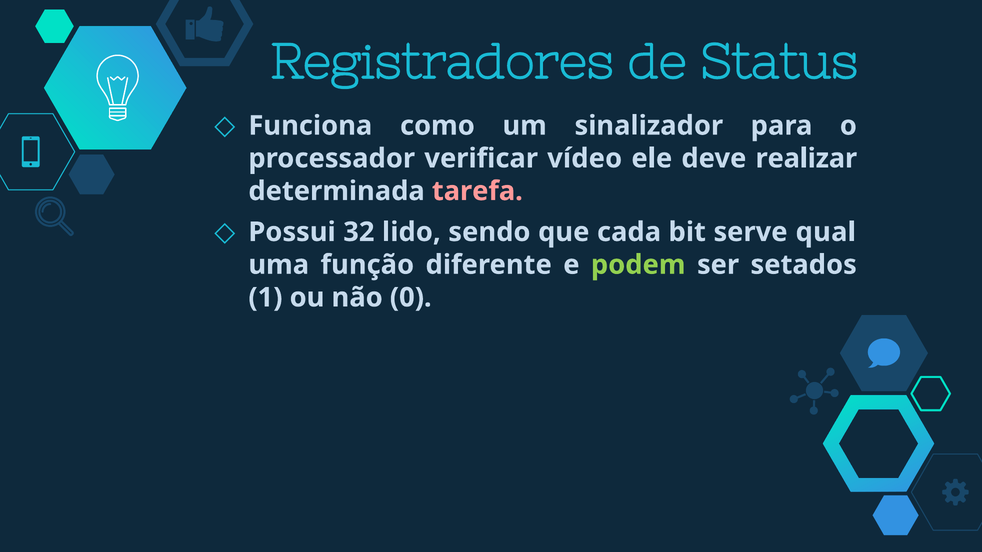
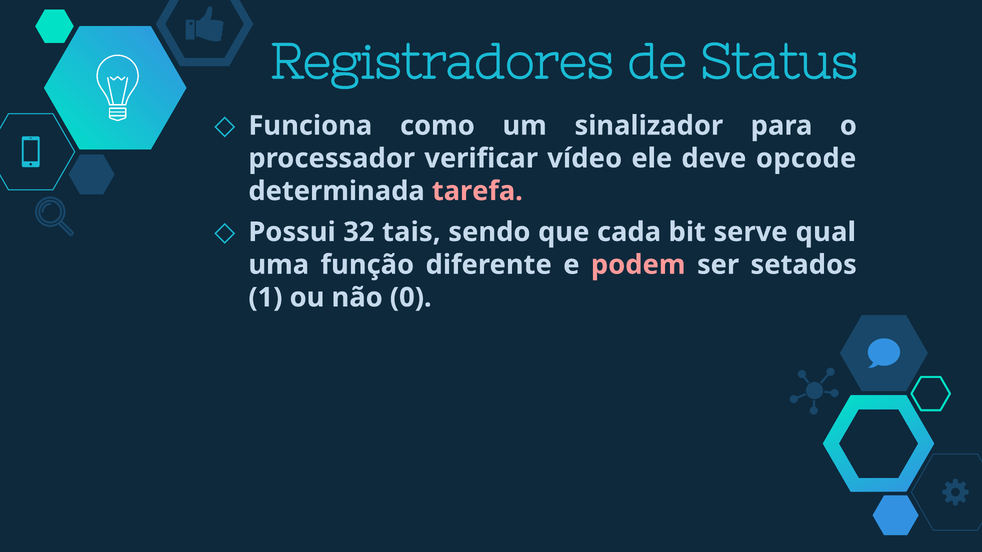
realizar: realizar -> opcode
lido: lido -> tais
podem colour: light green -> pink
